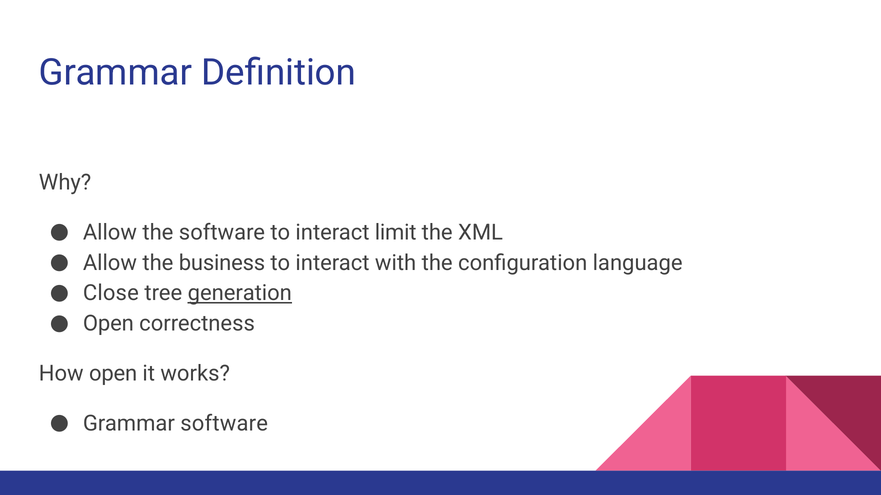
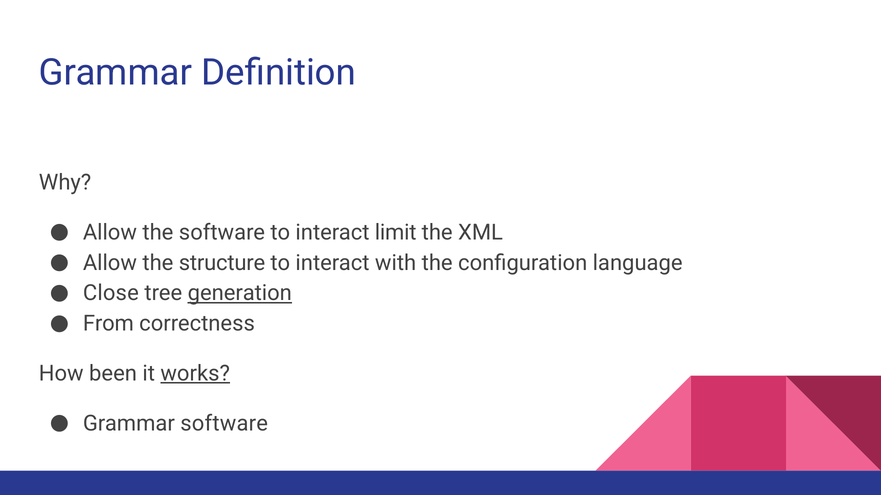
business: business -> structure
Open at (108, 324): Open -> From
How open: open -> been
works underline: none -> present
